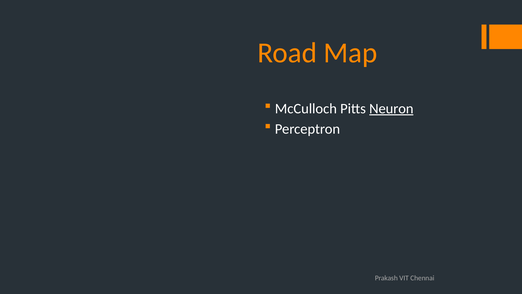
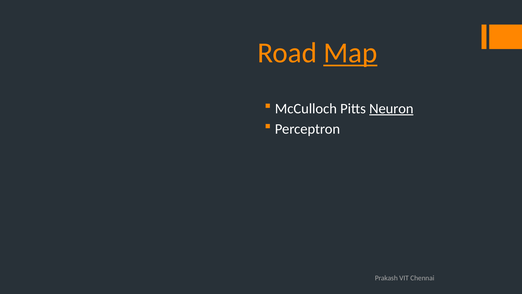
Map underline: none -> present
